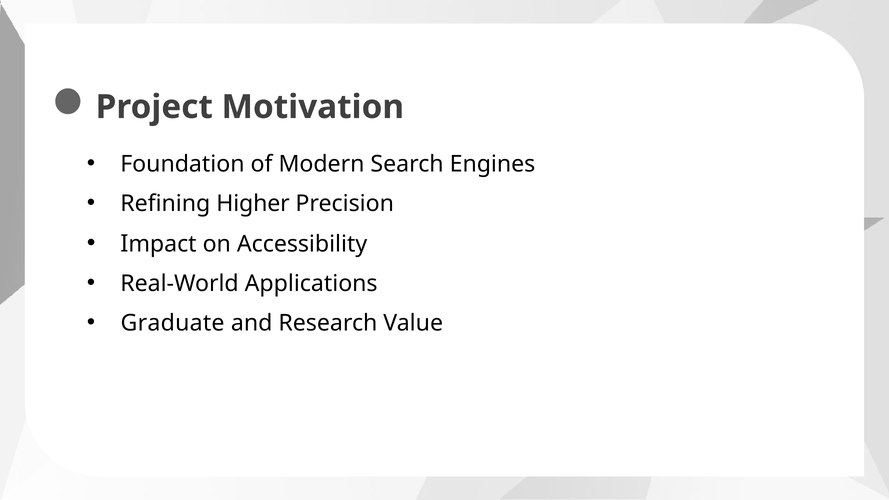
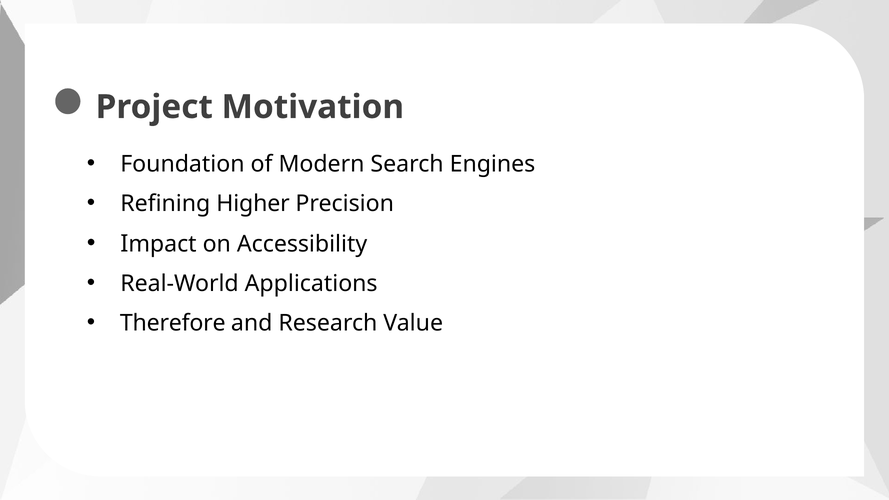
Graduate: Graduate -> Therefore
